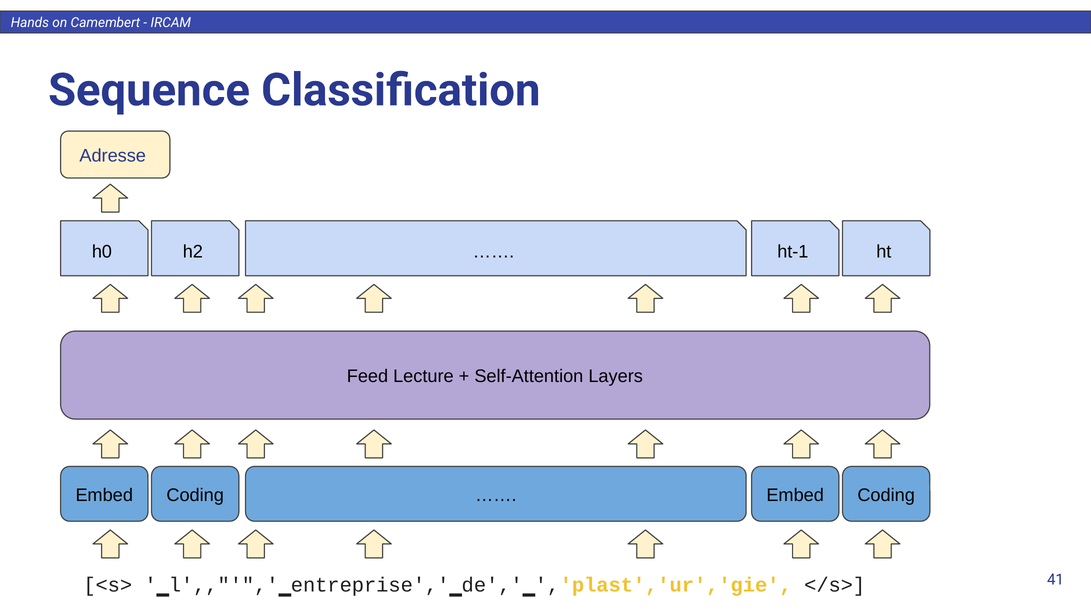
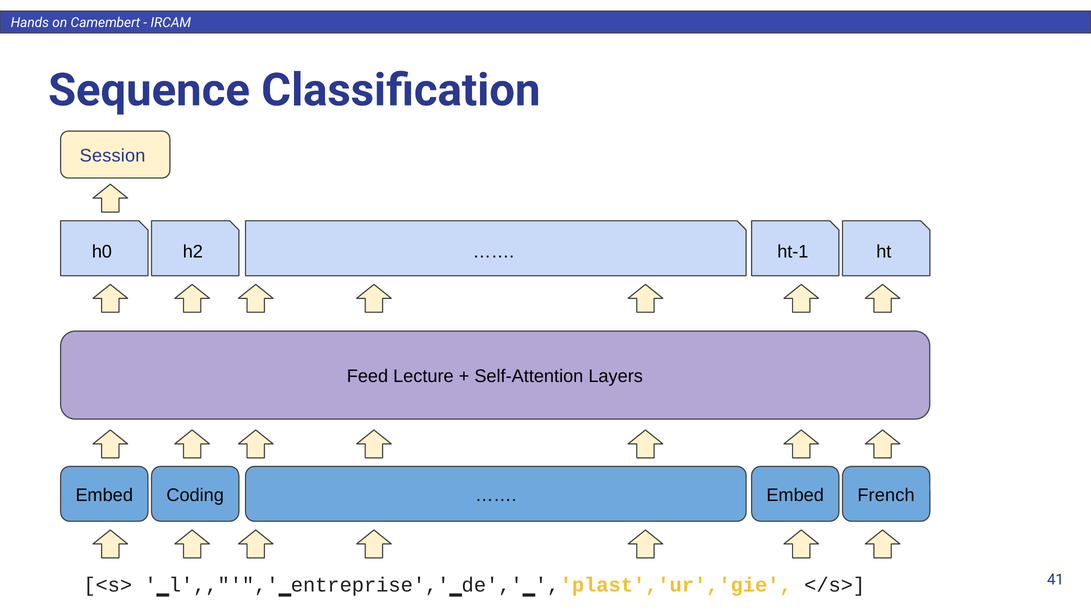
Adresse: Adresse -> Session
Coding at (886, 495): Coding -> French
